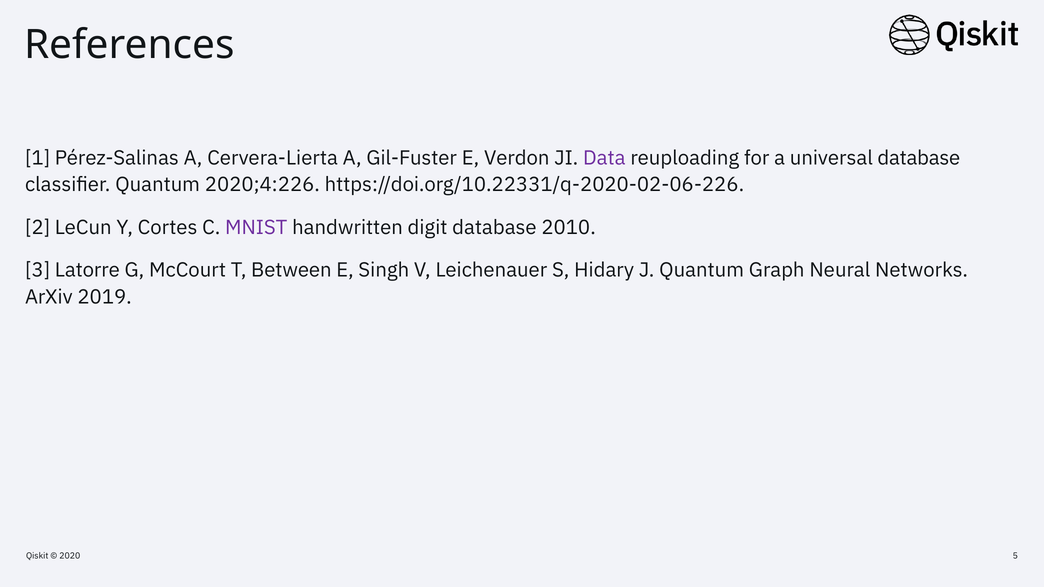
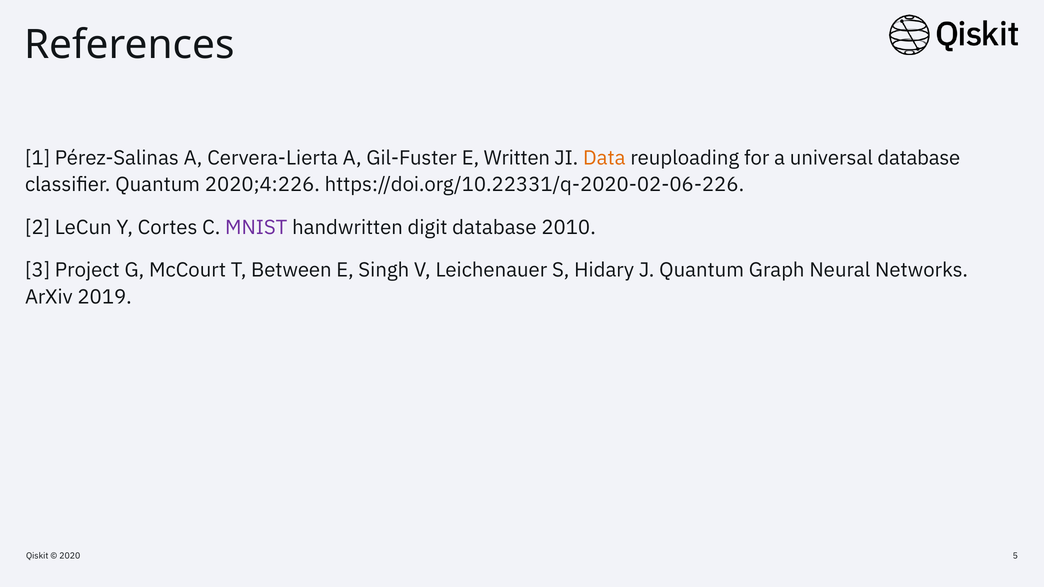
Verdon: Verdon -> Written
Data colour: purple -> orange
Latorre: Latorre -> Project
